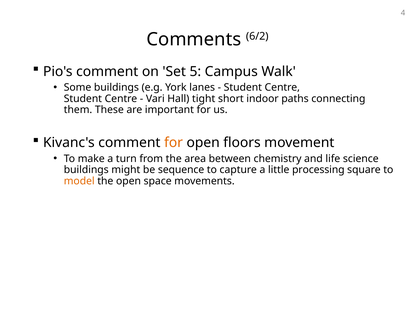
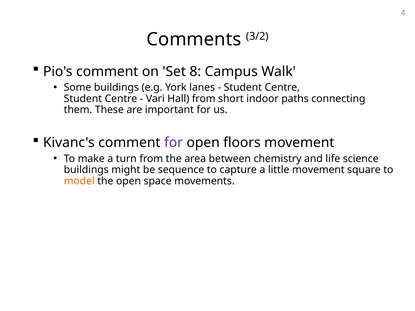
6/2: 6/2 -> 3/2
5: 5 -> 8
Hall tight: tight -> from
for at (174, 143) colour: orange -> purple
little processing: processing -> movement
